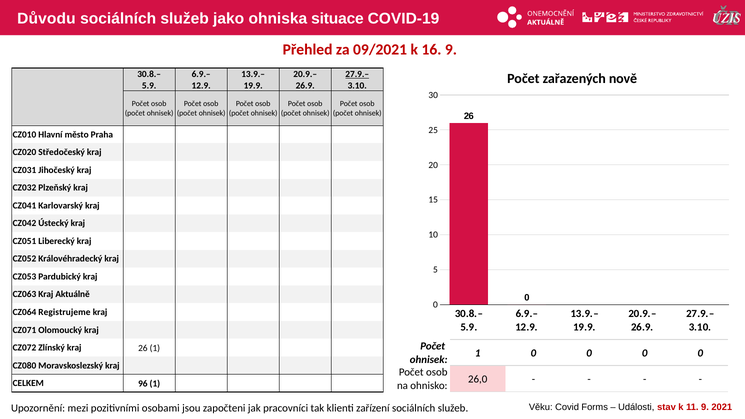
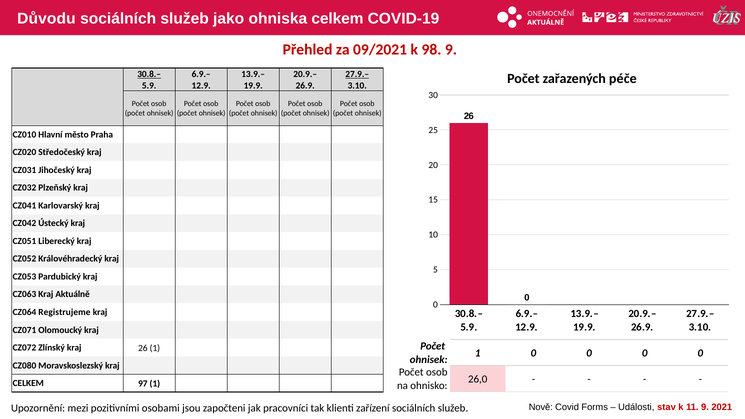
ohniska situace: situace -> celkem
16: 16 -> 98
30.8.– at (149, 74) underline: none -> present
nově: nově -> péče
96: 96 -> 97
Věku: Věku -> Nově
